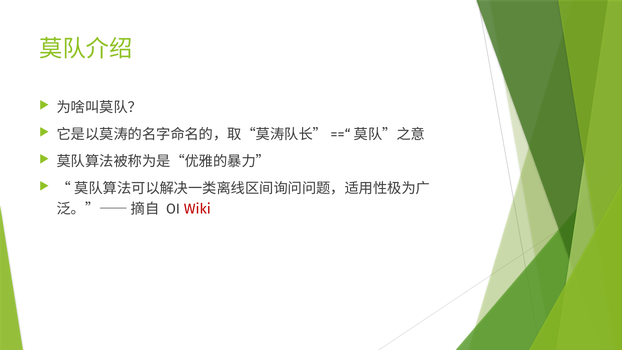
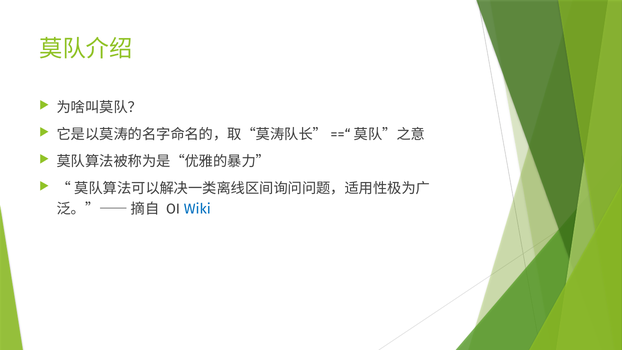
Wiki colour: red -> blue
